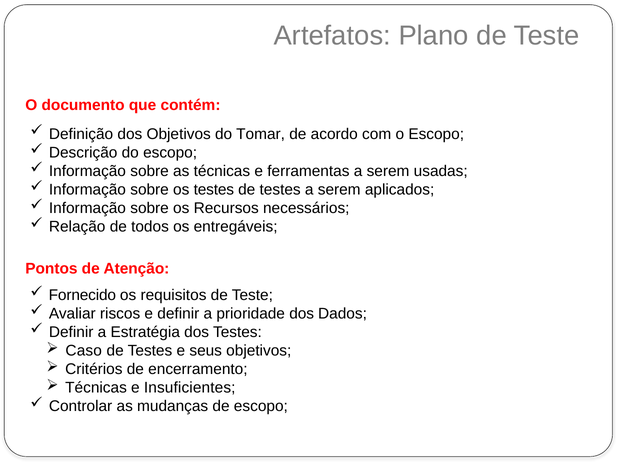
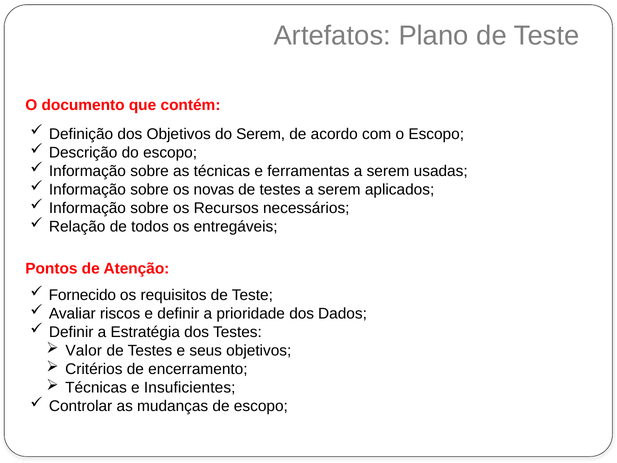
do Tomar: Tomar -> Serem
os testes: testes -> novas
Caso: Caso -> Valor
